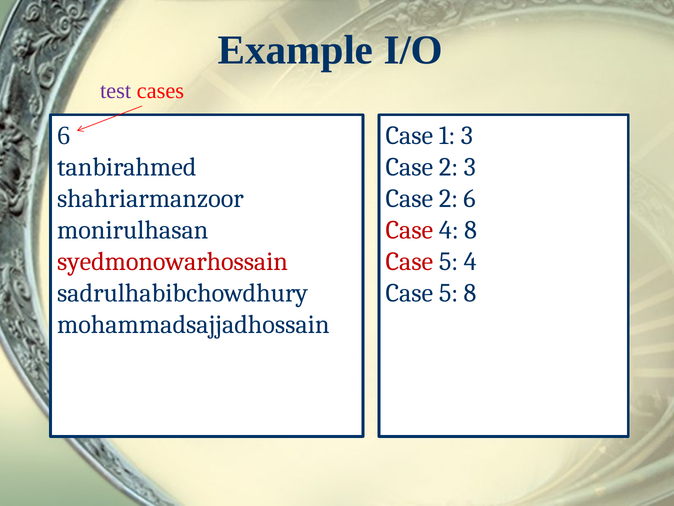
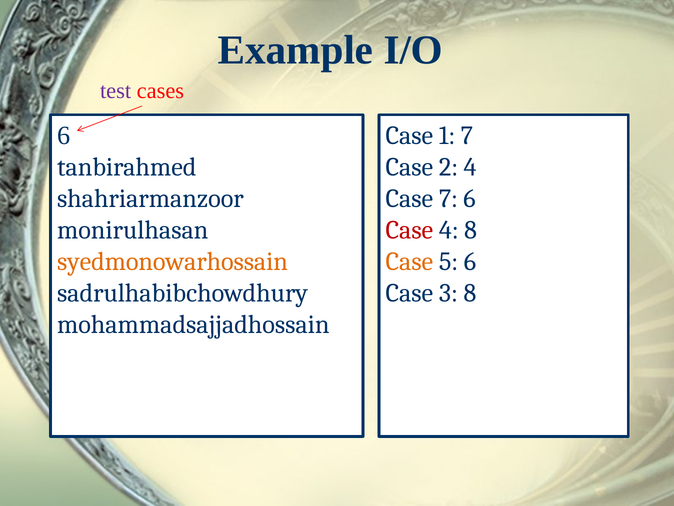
1 3: 3 -> 7
2 3: 3 -> 4
2 at (448, 199): 2 -> 7
syedmonowarhossain colour: red -> orange
Case at (409, 261) colour: red -> orange
5 4: 4 -> 6
5 at (449, 293): 5 -> 3
